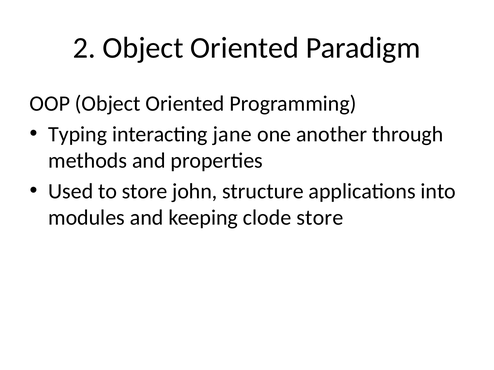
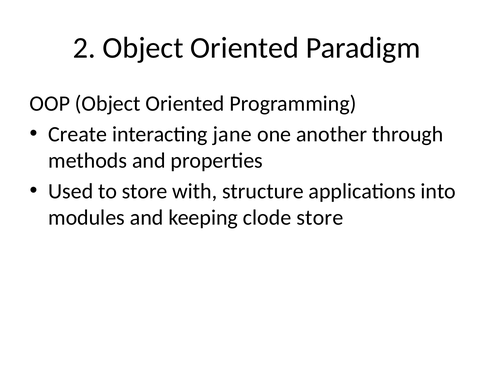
Typing: Typing -> Create
john: john -> with
